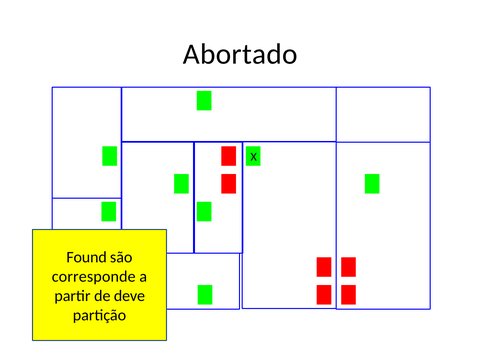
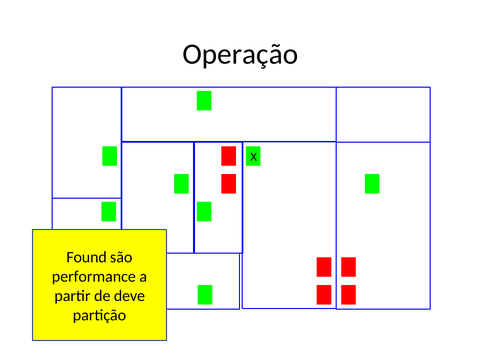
Abortado: Abortado -> Operação
corresponde: corresponde -> performance
